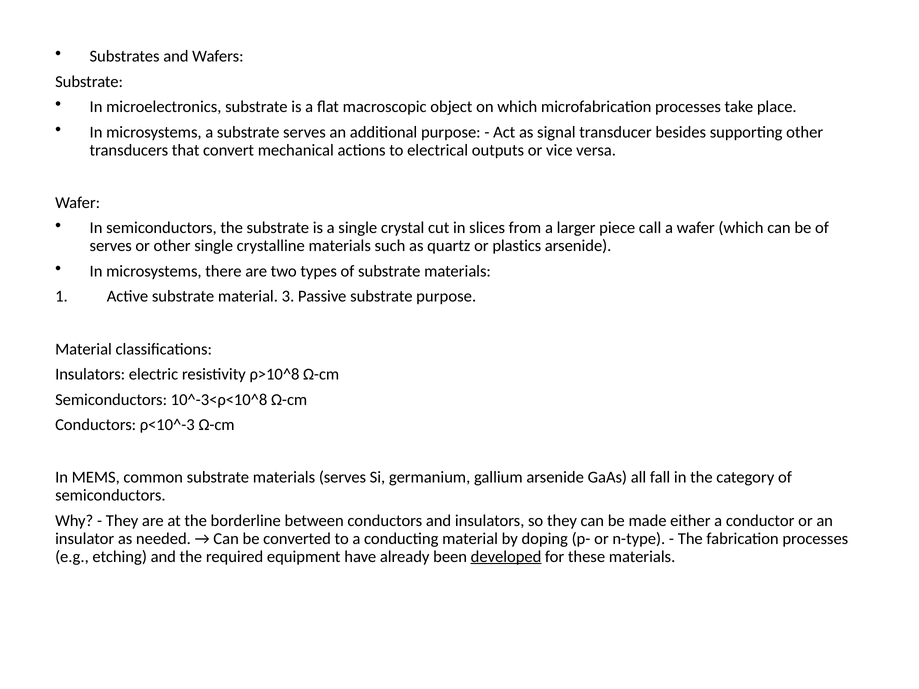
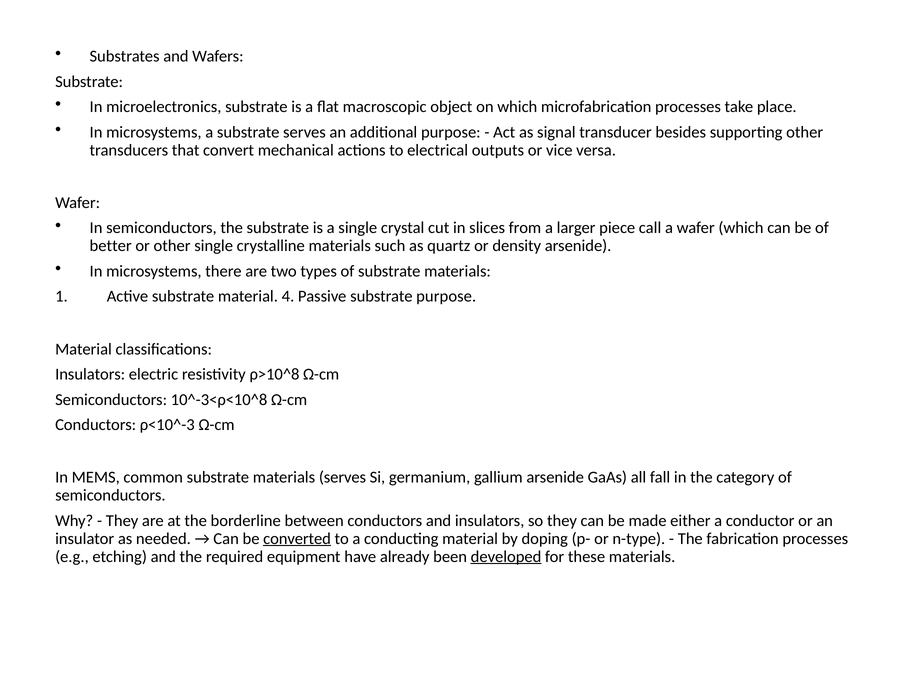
serves at (111, 246): serves -> better
plastics: plastics -> density
3: 3 -> 4
converted underline: none -> present
